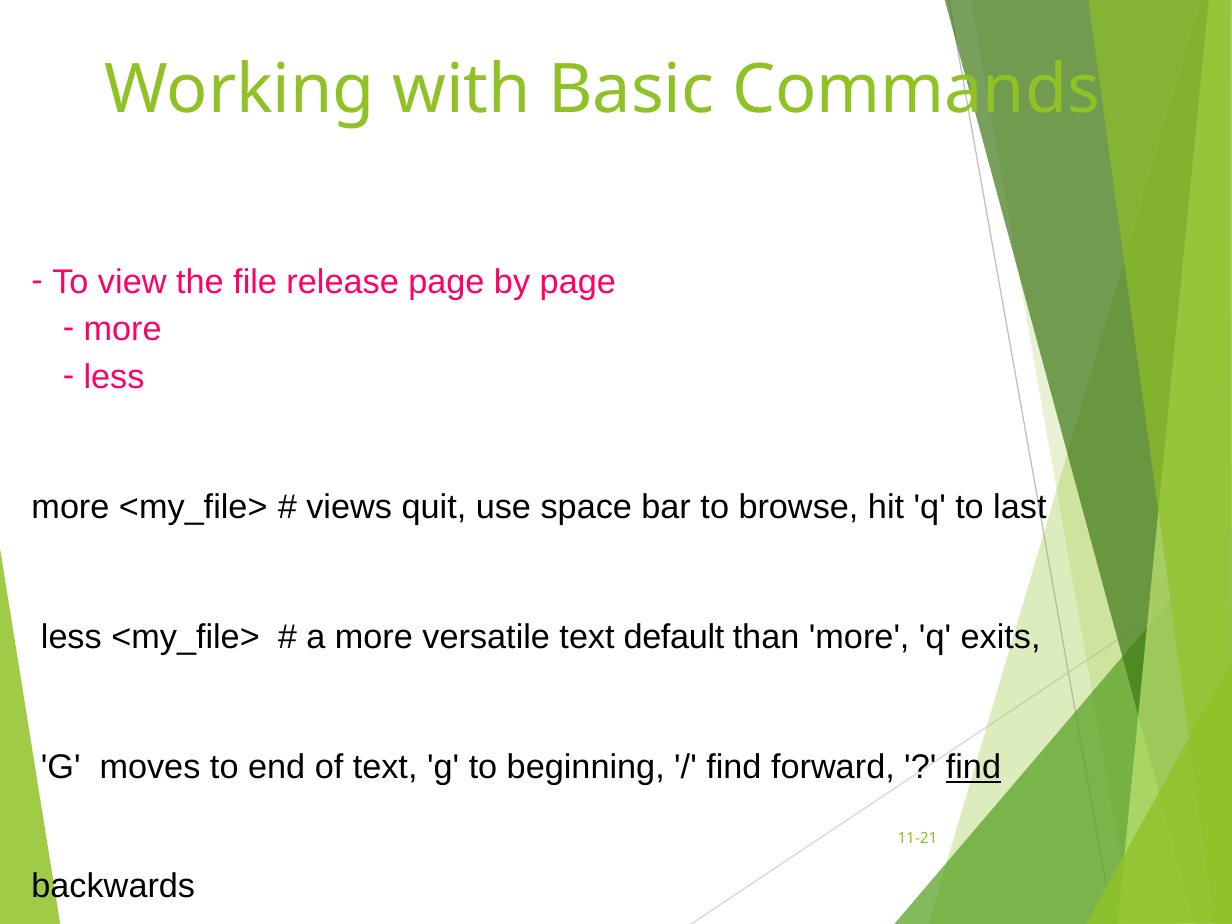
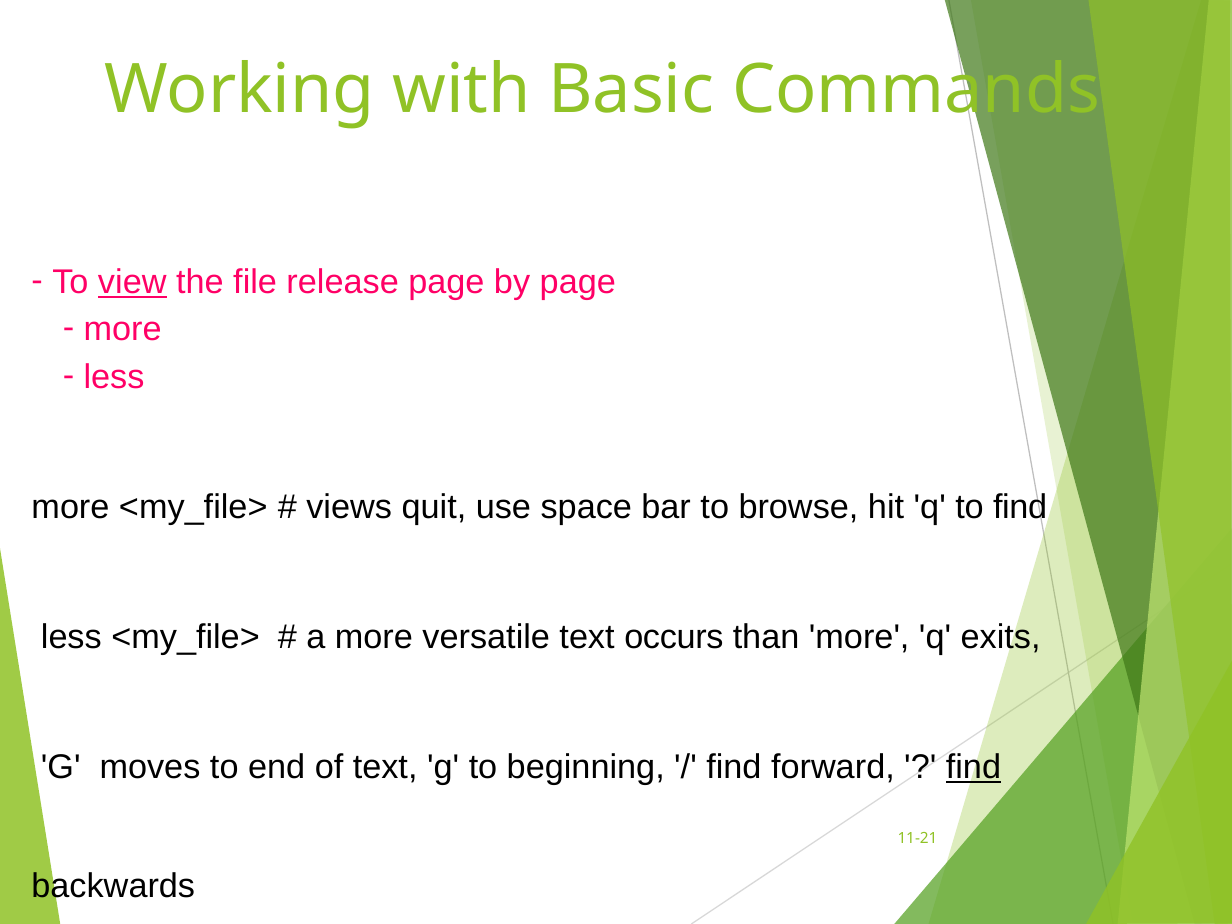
view underline: none -> present
to last: last -> find
default: default -> occurs
